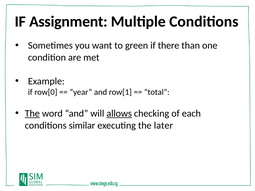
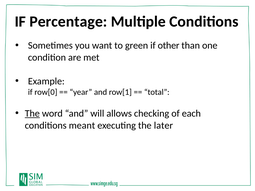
Assignment: Assignment -> Percentage
there: there -> other
allows underline: present -> none
similar: similar -> meant
